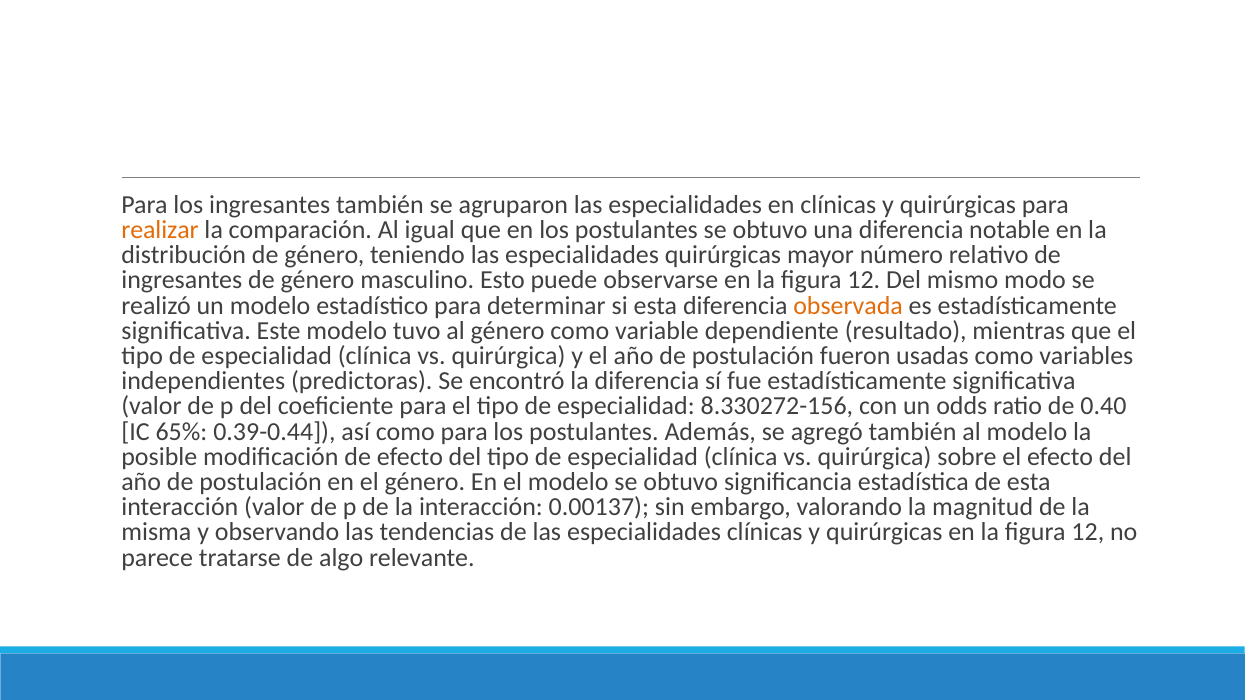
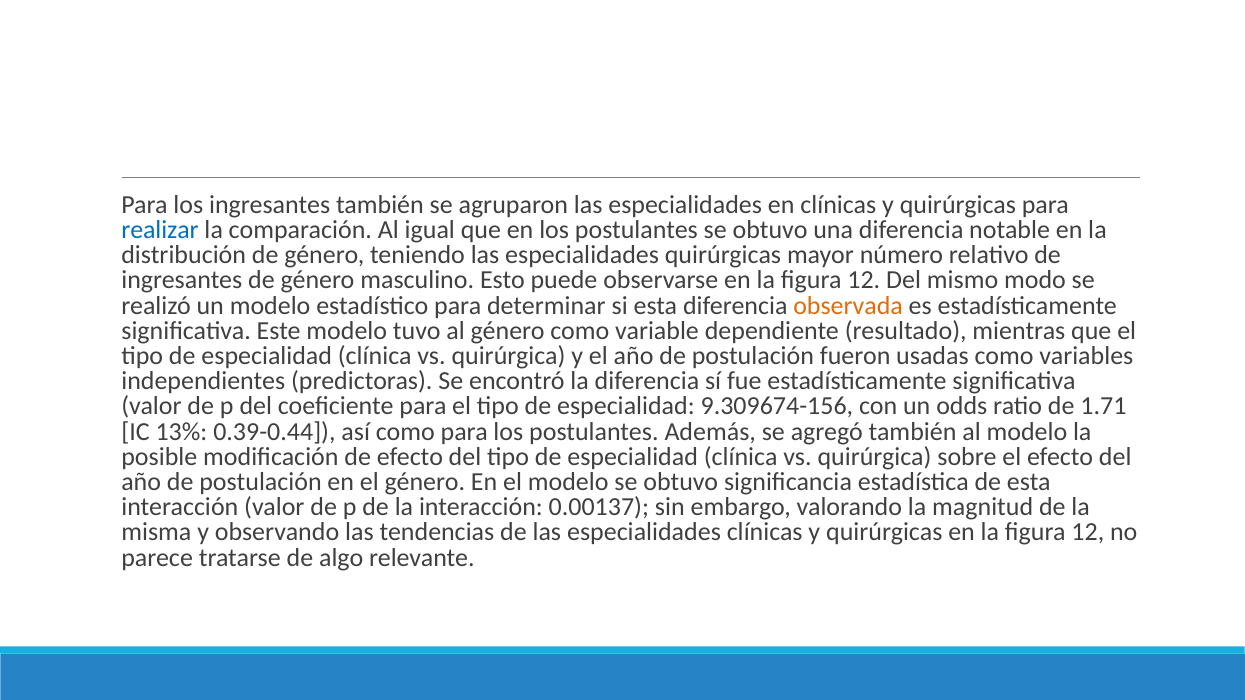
realizar colour: orange -> blue
8.330272-156: 8.330272-156 -> 9.309674-156
0.40: 0.40 -> 1.71
65%: 65% -> 13%
